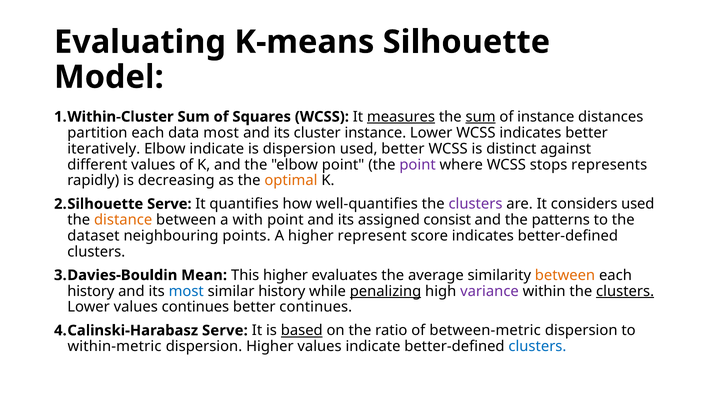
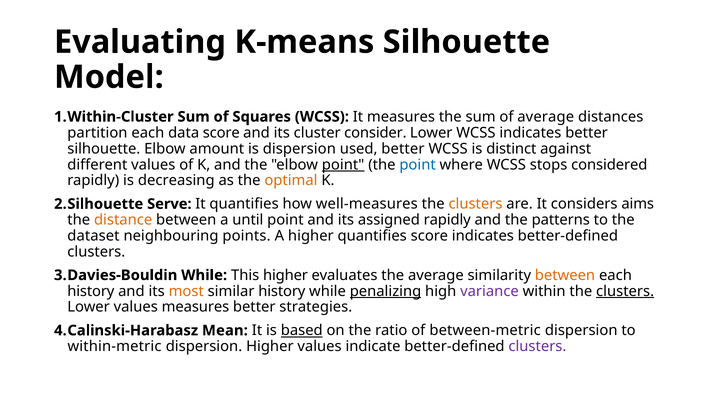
measures at (401, 117) underline: present -> none
sum at (481, 117) underline: present -> none
of instance: instance -> average
data most: most -> score
cluster instance: instance -> consider
iteratively at (104, 149): iteratively -> silhouette
Elbow indicate: indicate -> amount
point at (343, 165) underline: none -> present
point at (418, 165) colour: purple -> blue
represents: represents -> considered
well-quantifies: well-quantifies -> well-measures
clusters at (475, 204) colour: purple -> orange
considers used: used -> aims
with: with -> until
assigned consist: consist -> rapidly
higher represent: represent -> quantifies
Mean at (204, 275): Mean -> While
most at (186, 291) colour: blue -> orange
values continues: continues -> measures
better continues: continues -> strategies
Serve at (225, 330): Serve -> Mean
clusters at (537, 346) colour: blue -> purple
